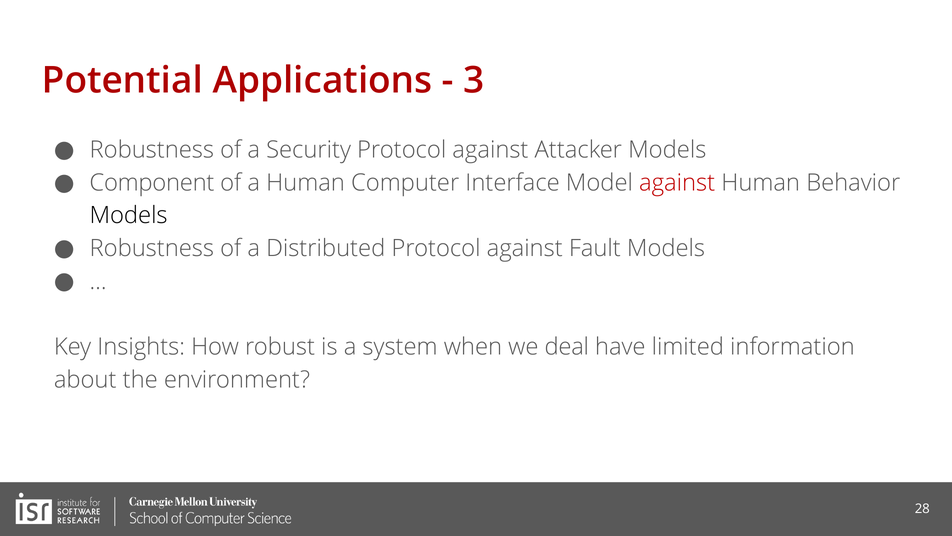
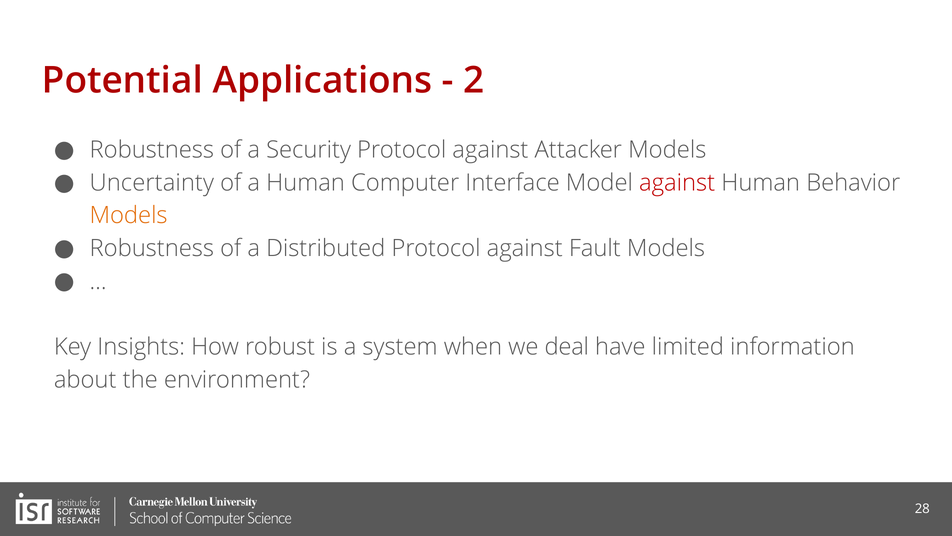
3: 3 -> 2
Component: Component -> Uncertainty
Models at (129, 215) colour: black -> orange
